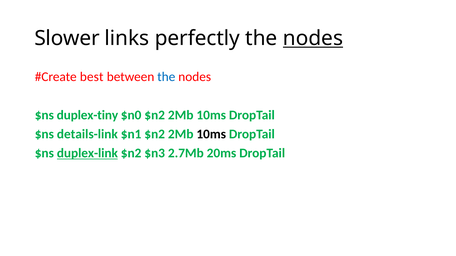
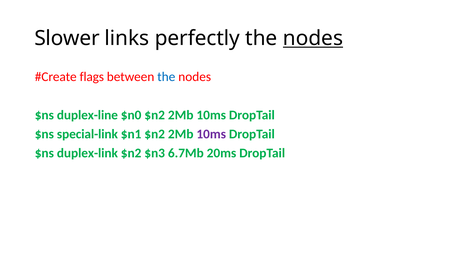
best: best -> flags
duplex-tiny: duplex-tiny -> duplex-line
details-link: details-link -> special-link
10ms at (211, 134) colour: black -> purple
duplex-link underline: present -> none
2.7Mb: 2.7Mb -> 6.7Mb
